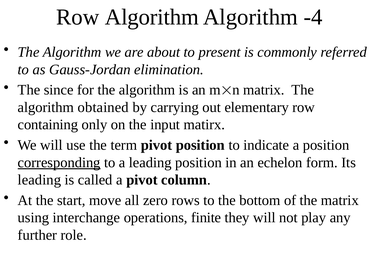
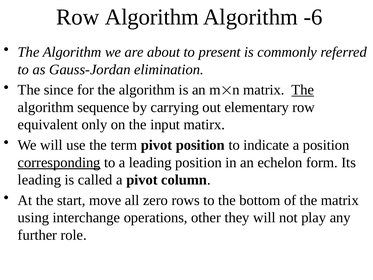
-4: -4 -> -6
The at (303, 90) underline: none -> present
obtained: obtained -> sequence
containing: containing -> equivalent
finite: finite -> other
